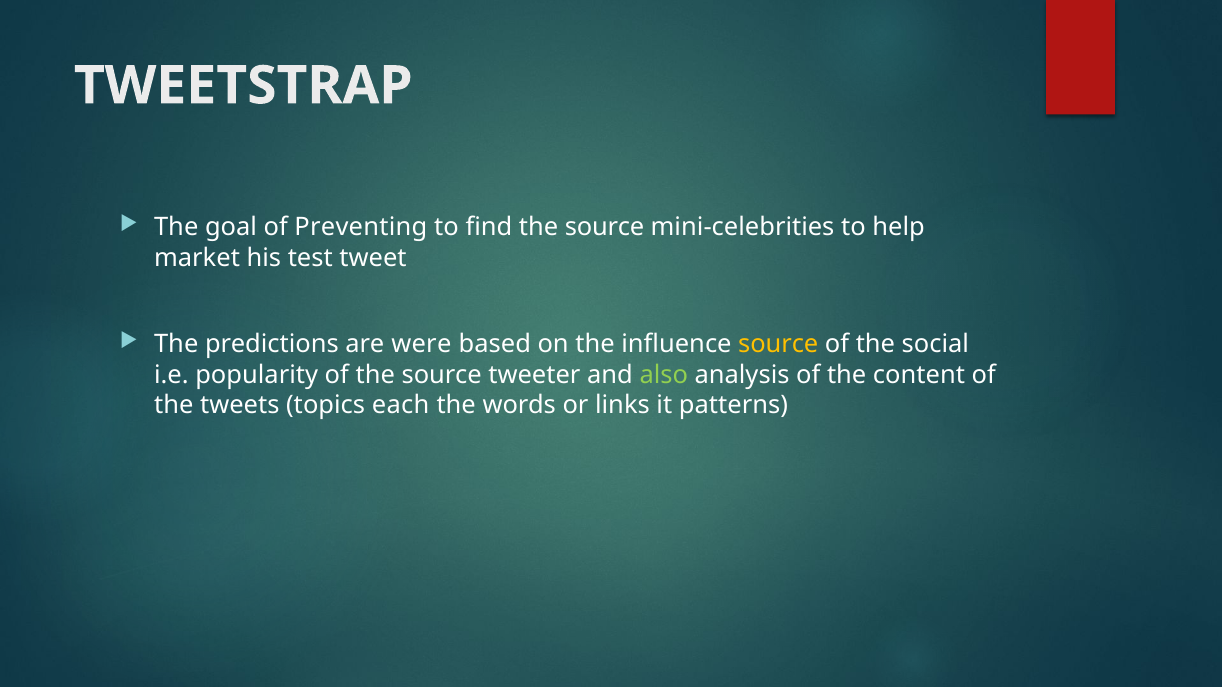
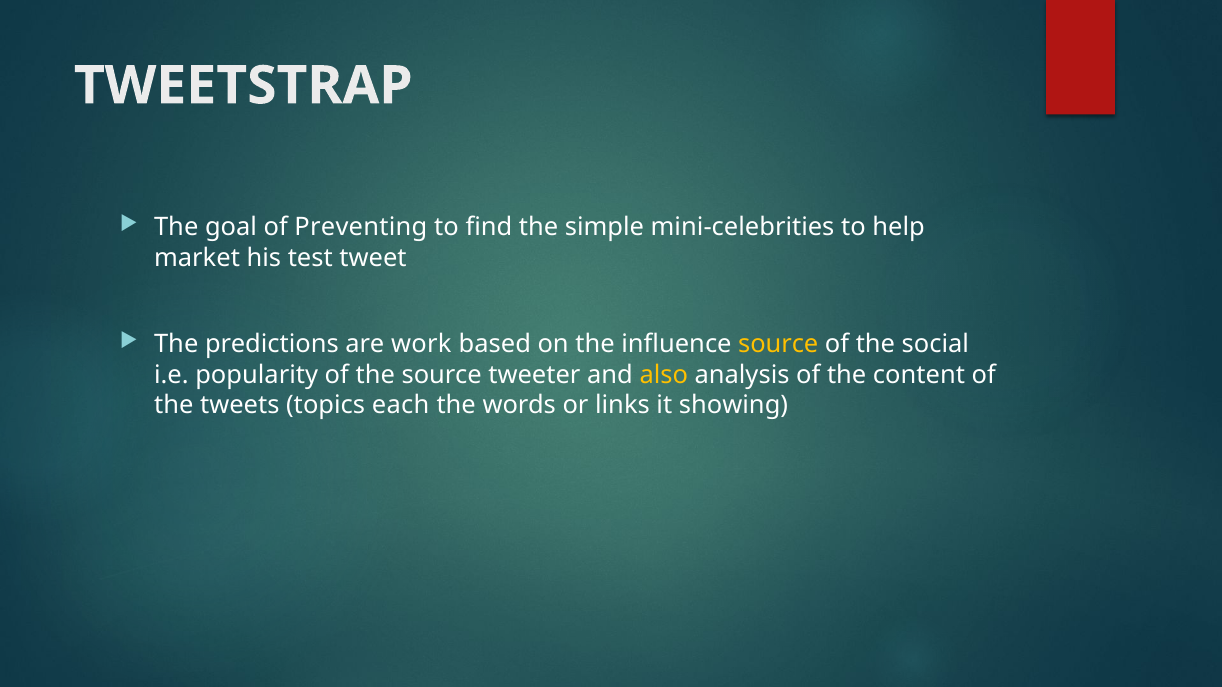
find the source: source -> simple
were: were -> work
also colour: light green -> yellow
patterns: patterns -> showing
